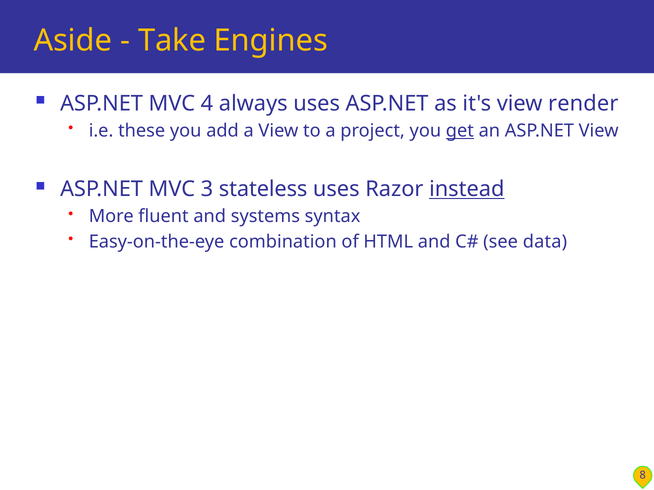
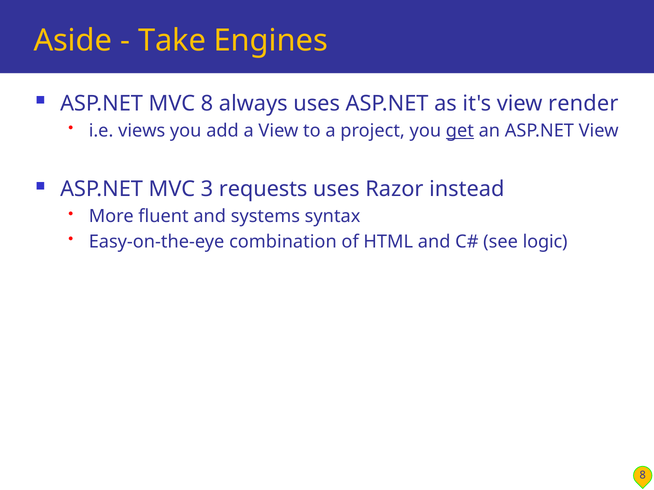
MVC 4: 4 -> 8
these: these -> views
stateless: stateless -> requests
instead underline: present -> none
data: data -> logic
